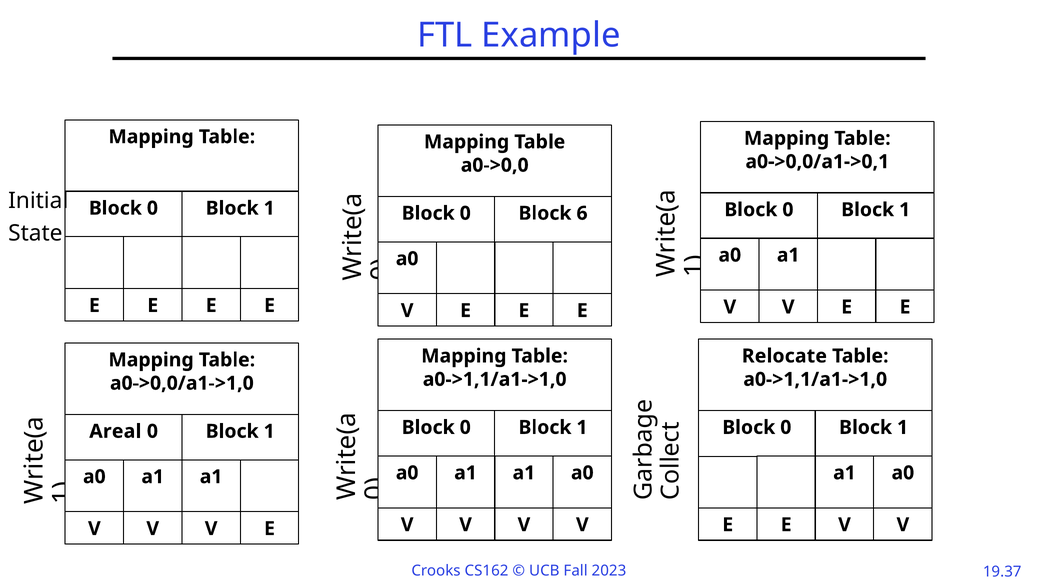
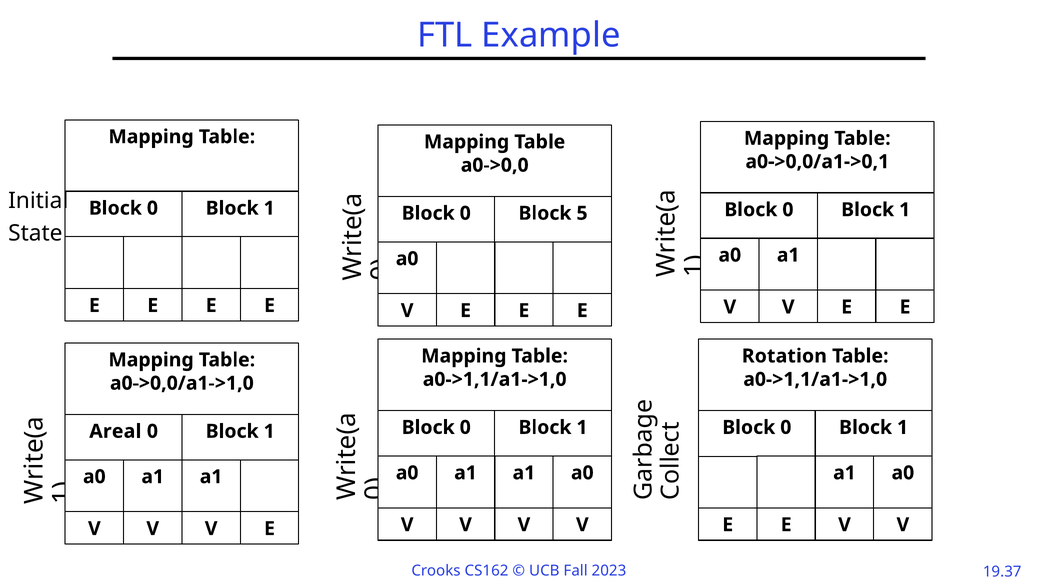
6: 6 -> 5
Relocate: Relocate -> Rotation
